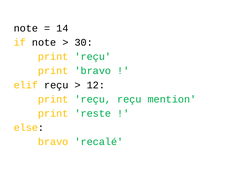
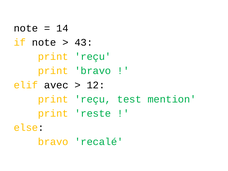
30: 30 -> 43
elif reçu: reçu -> avec
reçu reçu: reçu -> test
